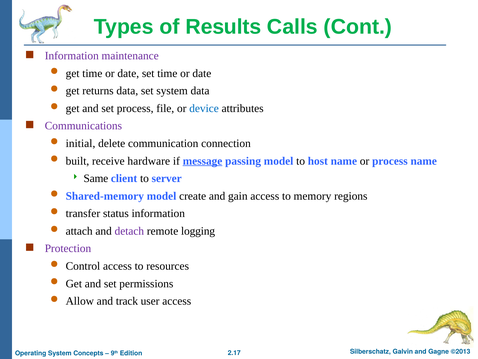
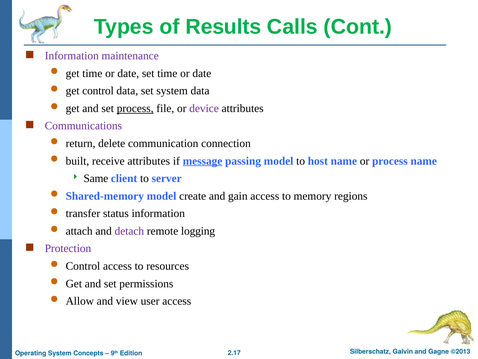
get returns: returns -> control
process at (135, 108) underline: none -> present
device colour: blue -> purple
initial: initial -> return
receive hardware: hardware -> attributes
track: track -> view
